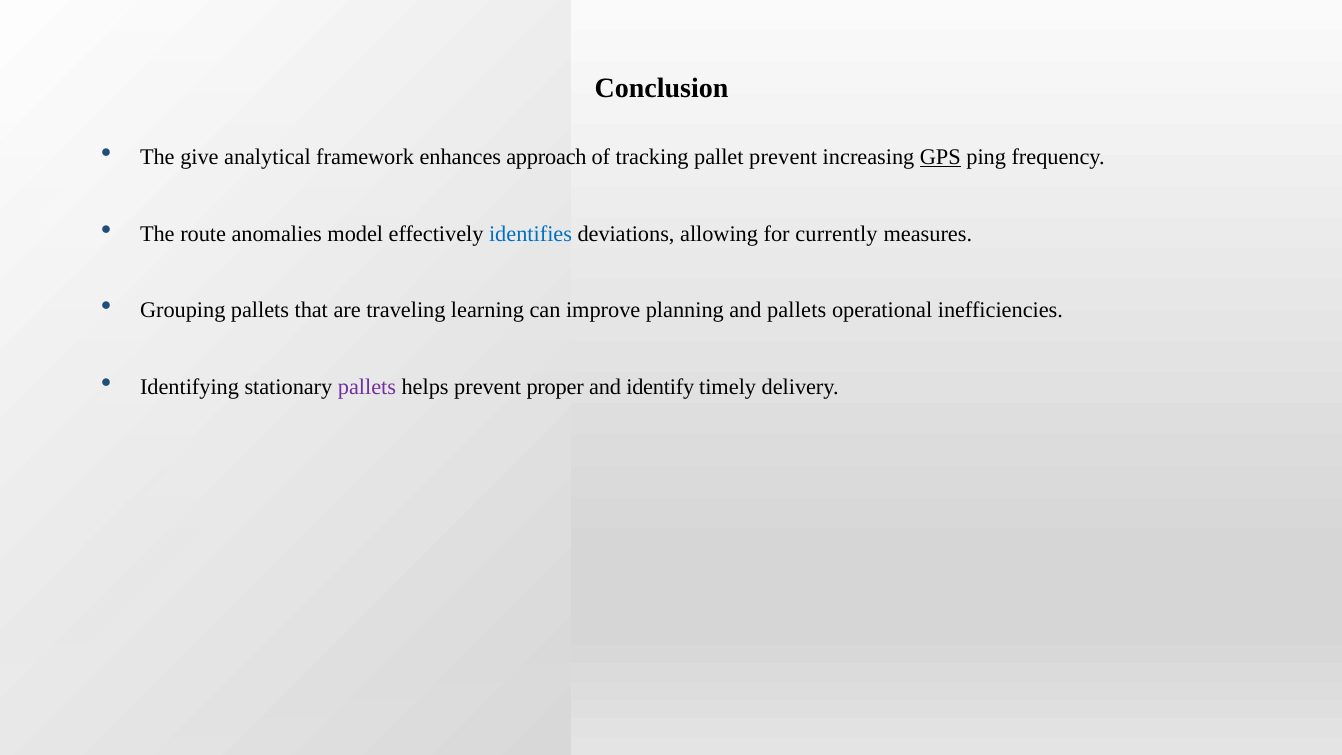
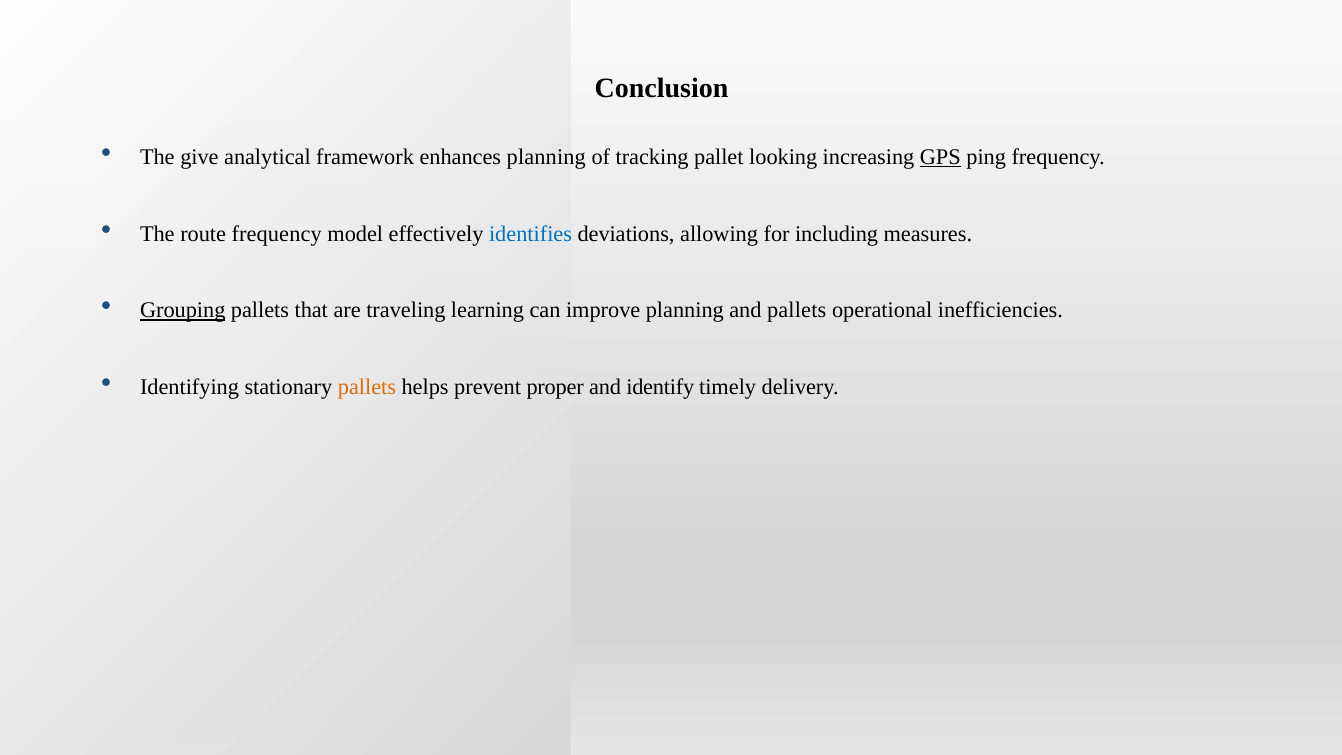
enhances approach: approach -> planning
pallet prevent: prevent -> looking
route anomalies: anomalies -> frequency
currently: currently -> including
Grouping underline: none -> present
pallets at (367, 387) colour: purple -> orange
